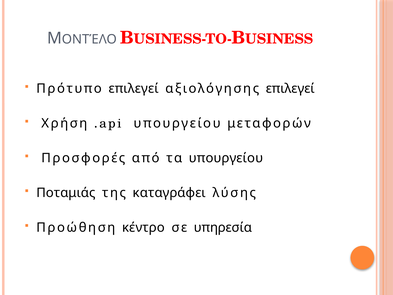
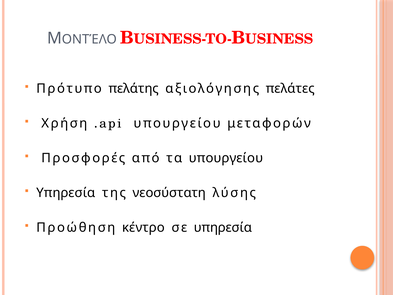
Πρότυπο επιλεγεί: επιλεγεί -> πελάτης
αξιολόγησης επιλεγεί: επιλεγεί -> πελάτες
Ποταμιάς at (66, 193): Ποταμιάς -> Υπηρεσία
καταγράφει: καταγράφει -> νεοσύστατη
